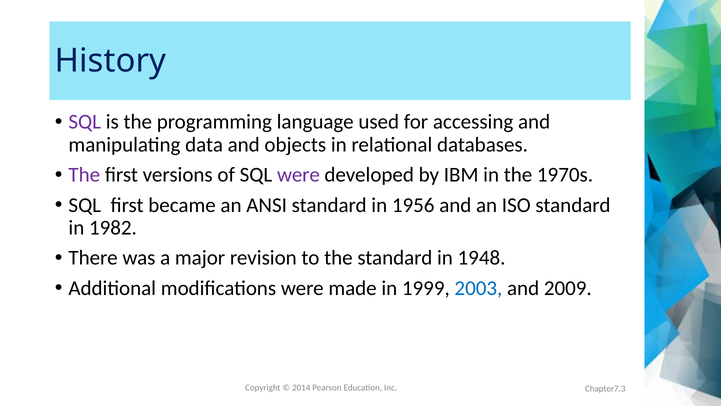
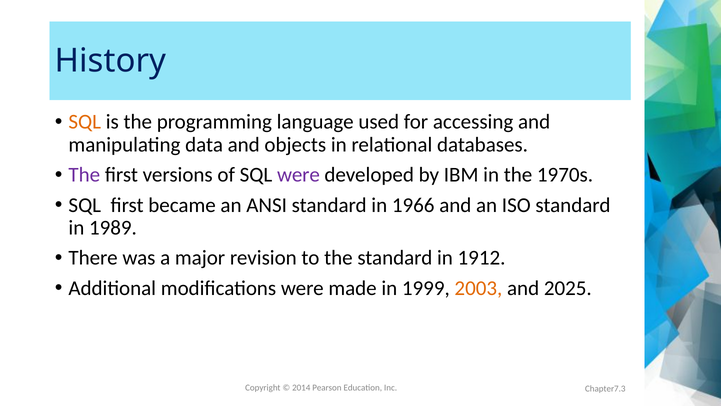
SQL at (85, 122) colour: purple -> orange
1956: 1956 -> 1966
1982: 1982 -> 1989
1948: 1948 -> 1912
2003 colour: blue -> orange
2009: 2009 -> 2025
